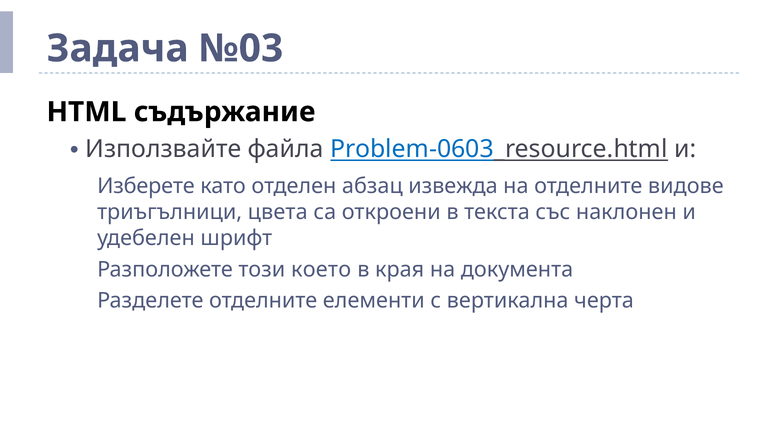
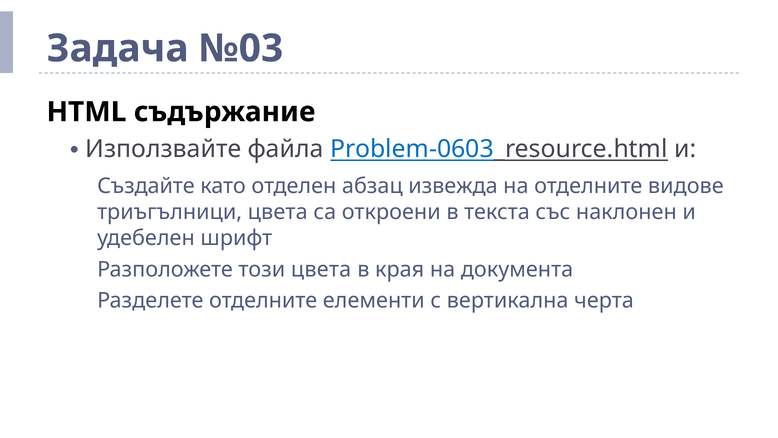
Изберете: Изберете -> Създайте
този което: което -> цвета
